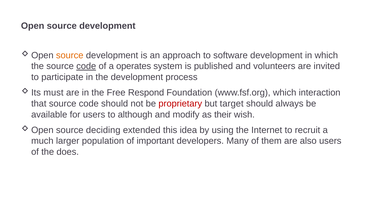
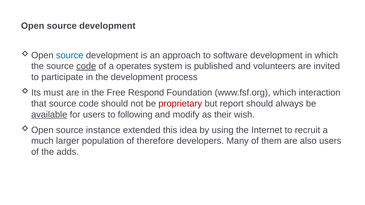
source at (70, 55) colour: orange -> blue
target: target -> report
available underline: none -> present
although: although -> following
deciding: deciding -> instance
important: important -> therefore
does: does -> adds
